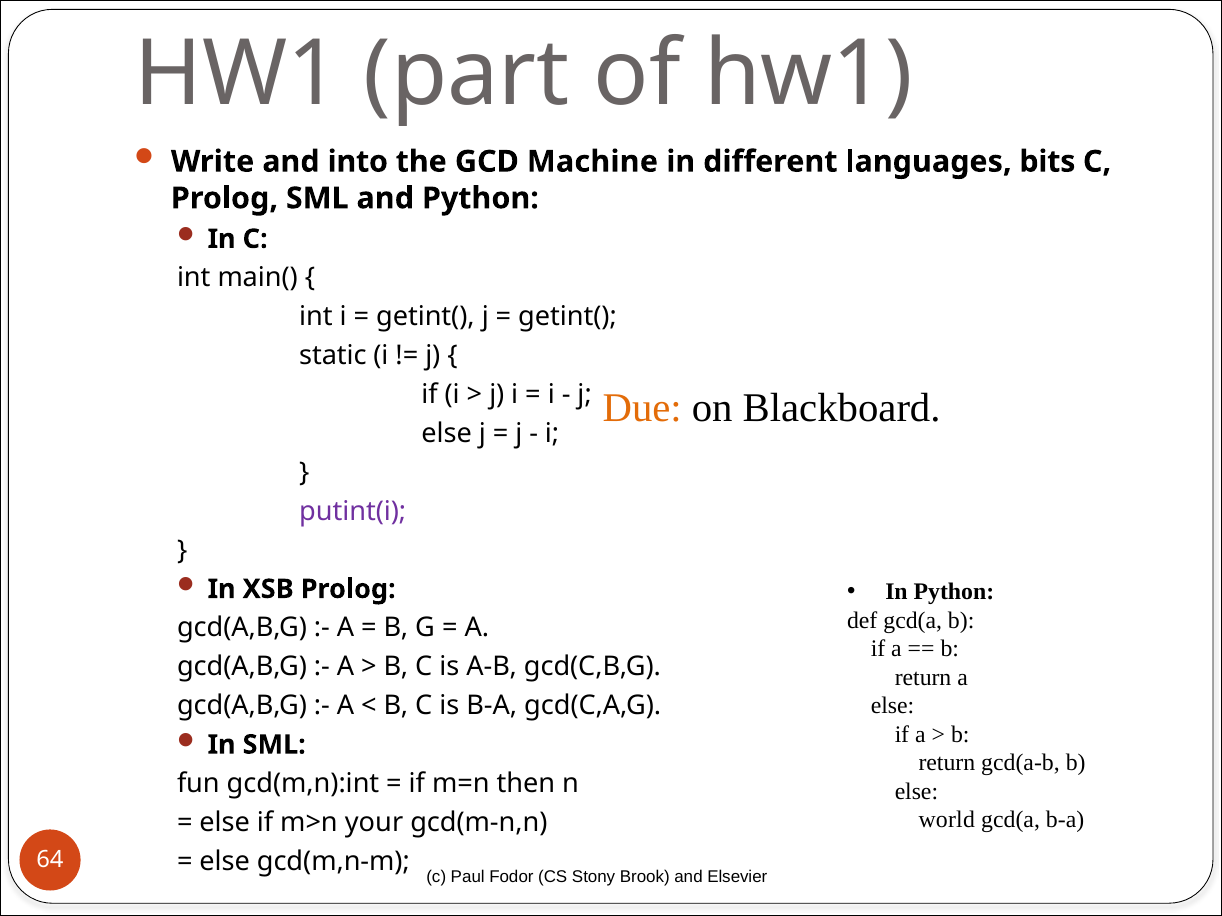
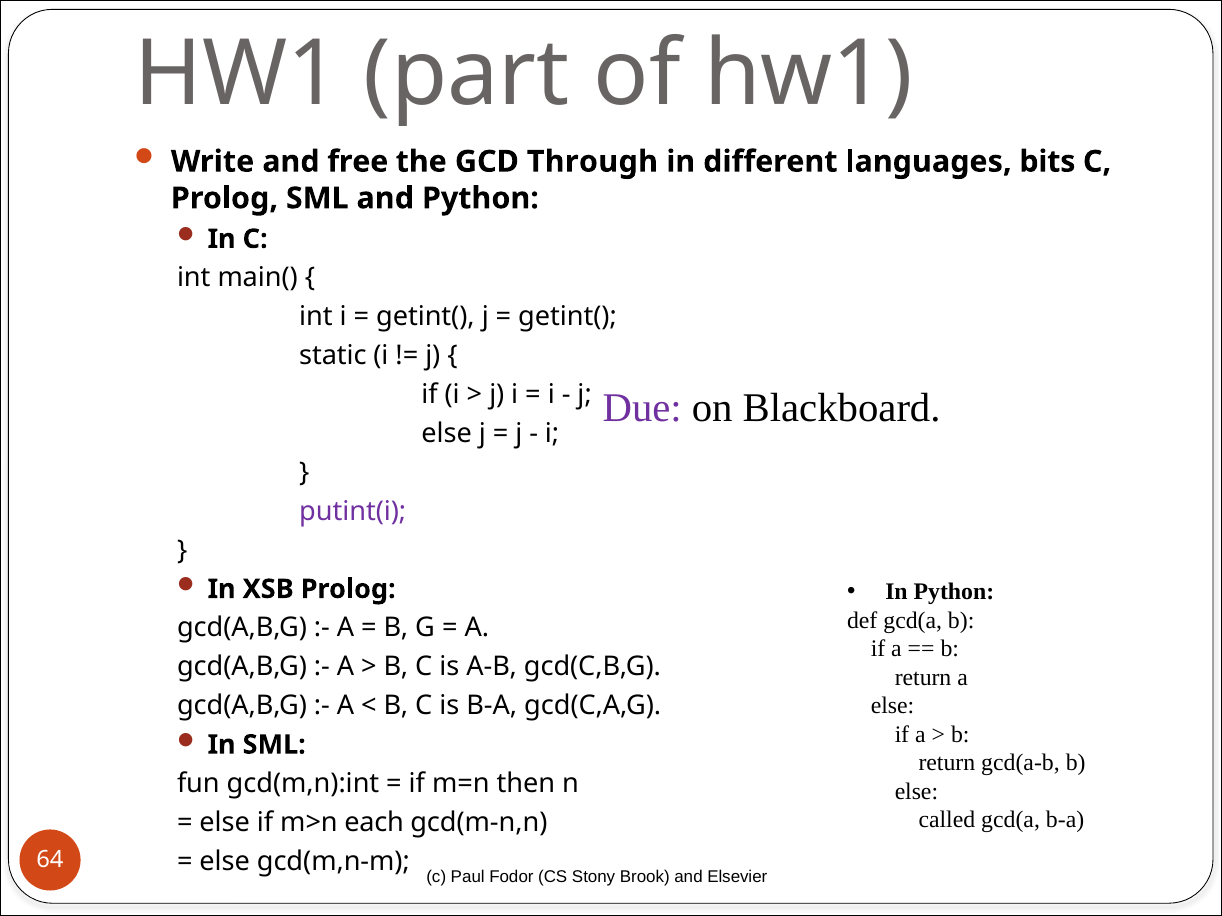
into: into -> free
Machine: Machine -> Through
Due colour: orange -> purple
world: world -> called
your: your -> each
